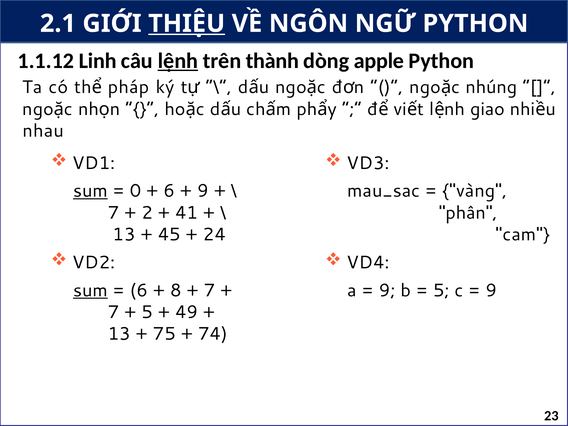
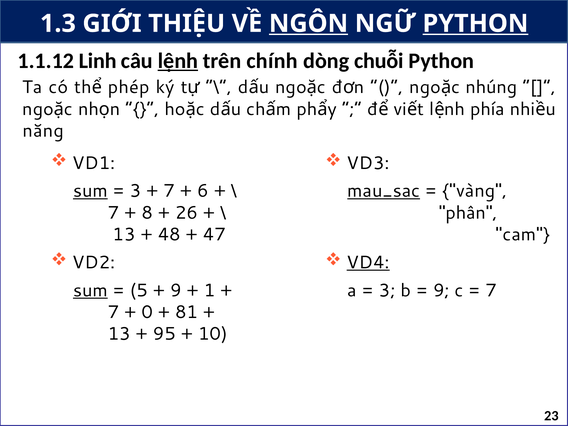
2.1: 2.1 -> 1.3
THIỆU underline: present -> none
NGÔN underline: none -> present
PYTHON at (475, 24) underline: none -> present
thành: thành -> chính
apple: apple -> chuỗi
pháp: pháp -> phép
giao: giao -> phía
nhau: nhau -> năng
0 at (136, 191): 0 -> 3
6 at (169, 191): 6 -> 7
9 at (203, 191): 9 -> 6
mau_sac underline: none -> present
2: 2 -> 8
41: 41 -> 26
45: 45 -> 48
24: 24 -> 47
VD4 underline: none -> present
6 at (139, 290): 6 -> 5
8 at (176, 290): 8 -> 9
7 at (210, 290): 7 -> 1
9 at (387, 290): 9 -> 3
5 at (441, 290): 5 -> 9
9 at (491, 290): 9 -> 7
5 at (147, 312): 5 -> 0
49: 49 -> 81
75: 75 -> 95
74: 74 -> 10
